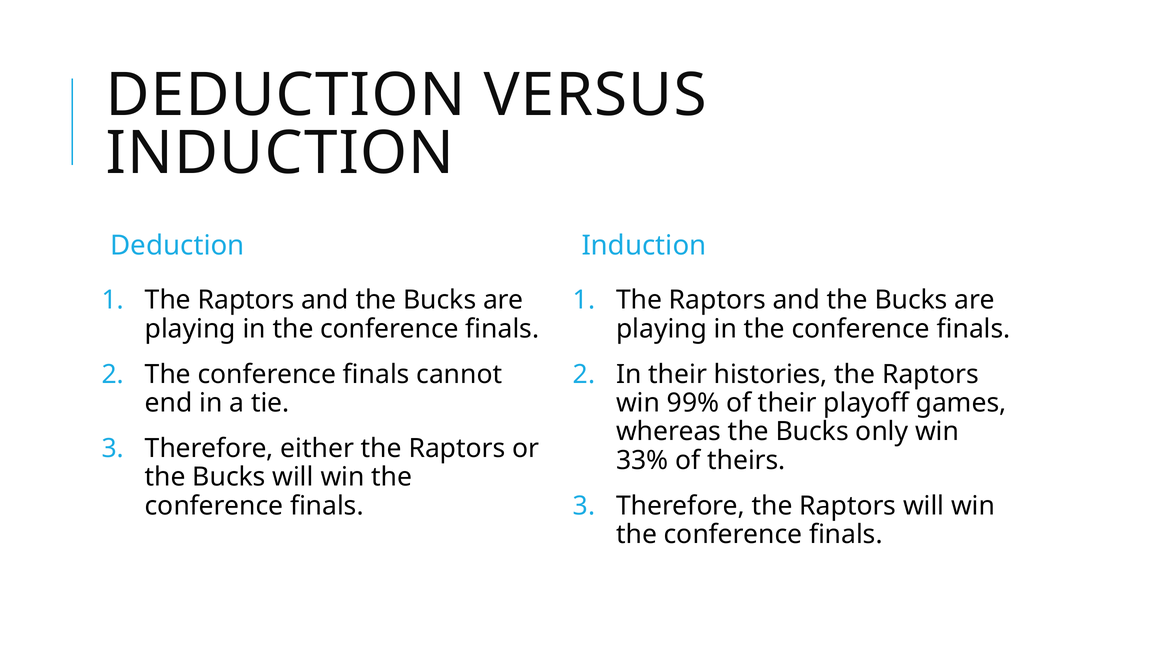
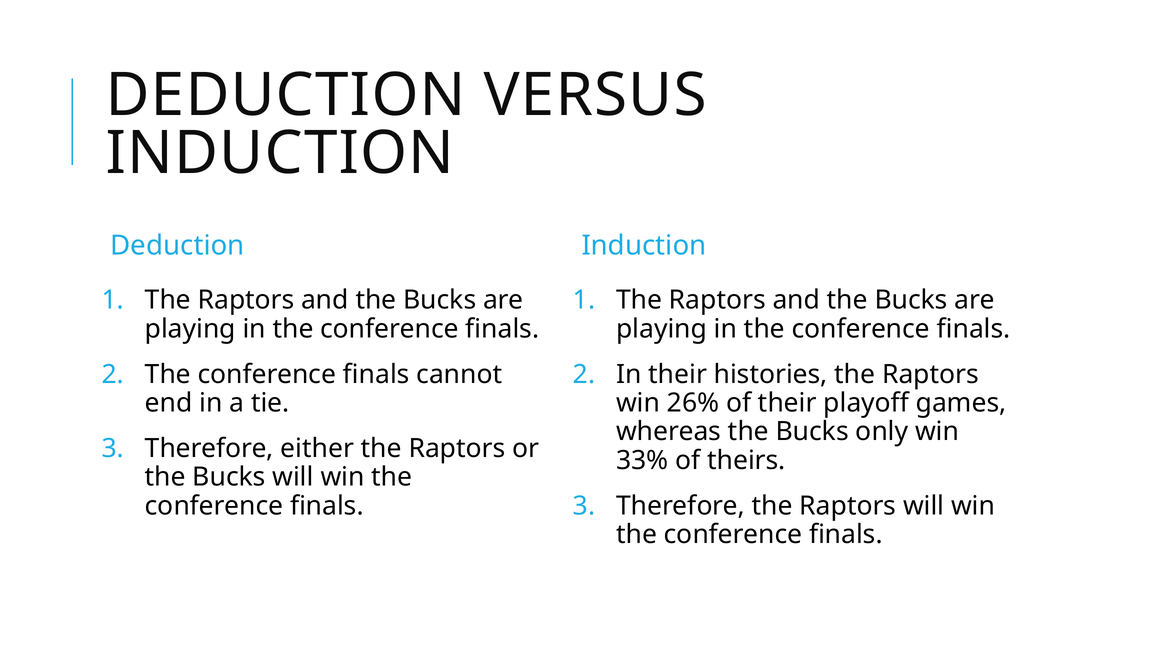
99%: 99% -> 26%
